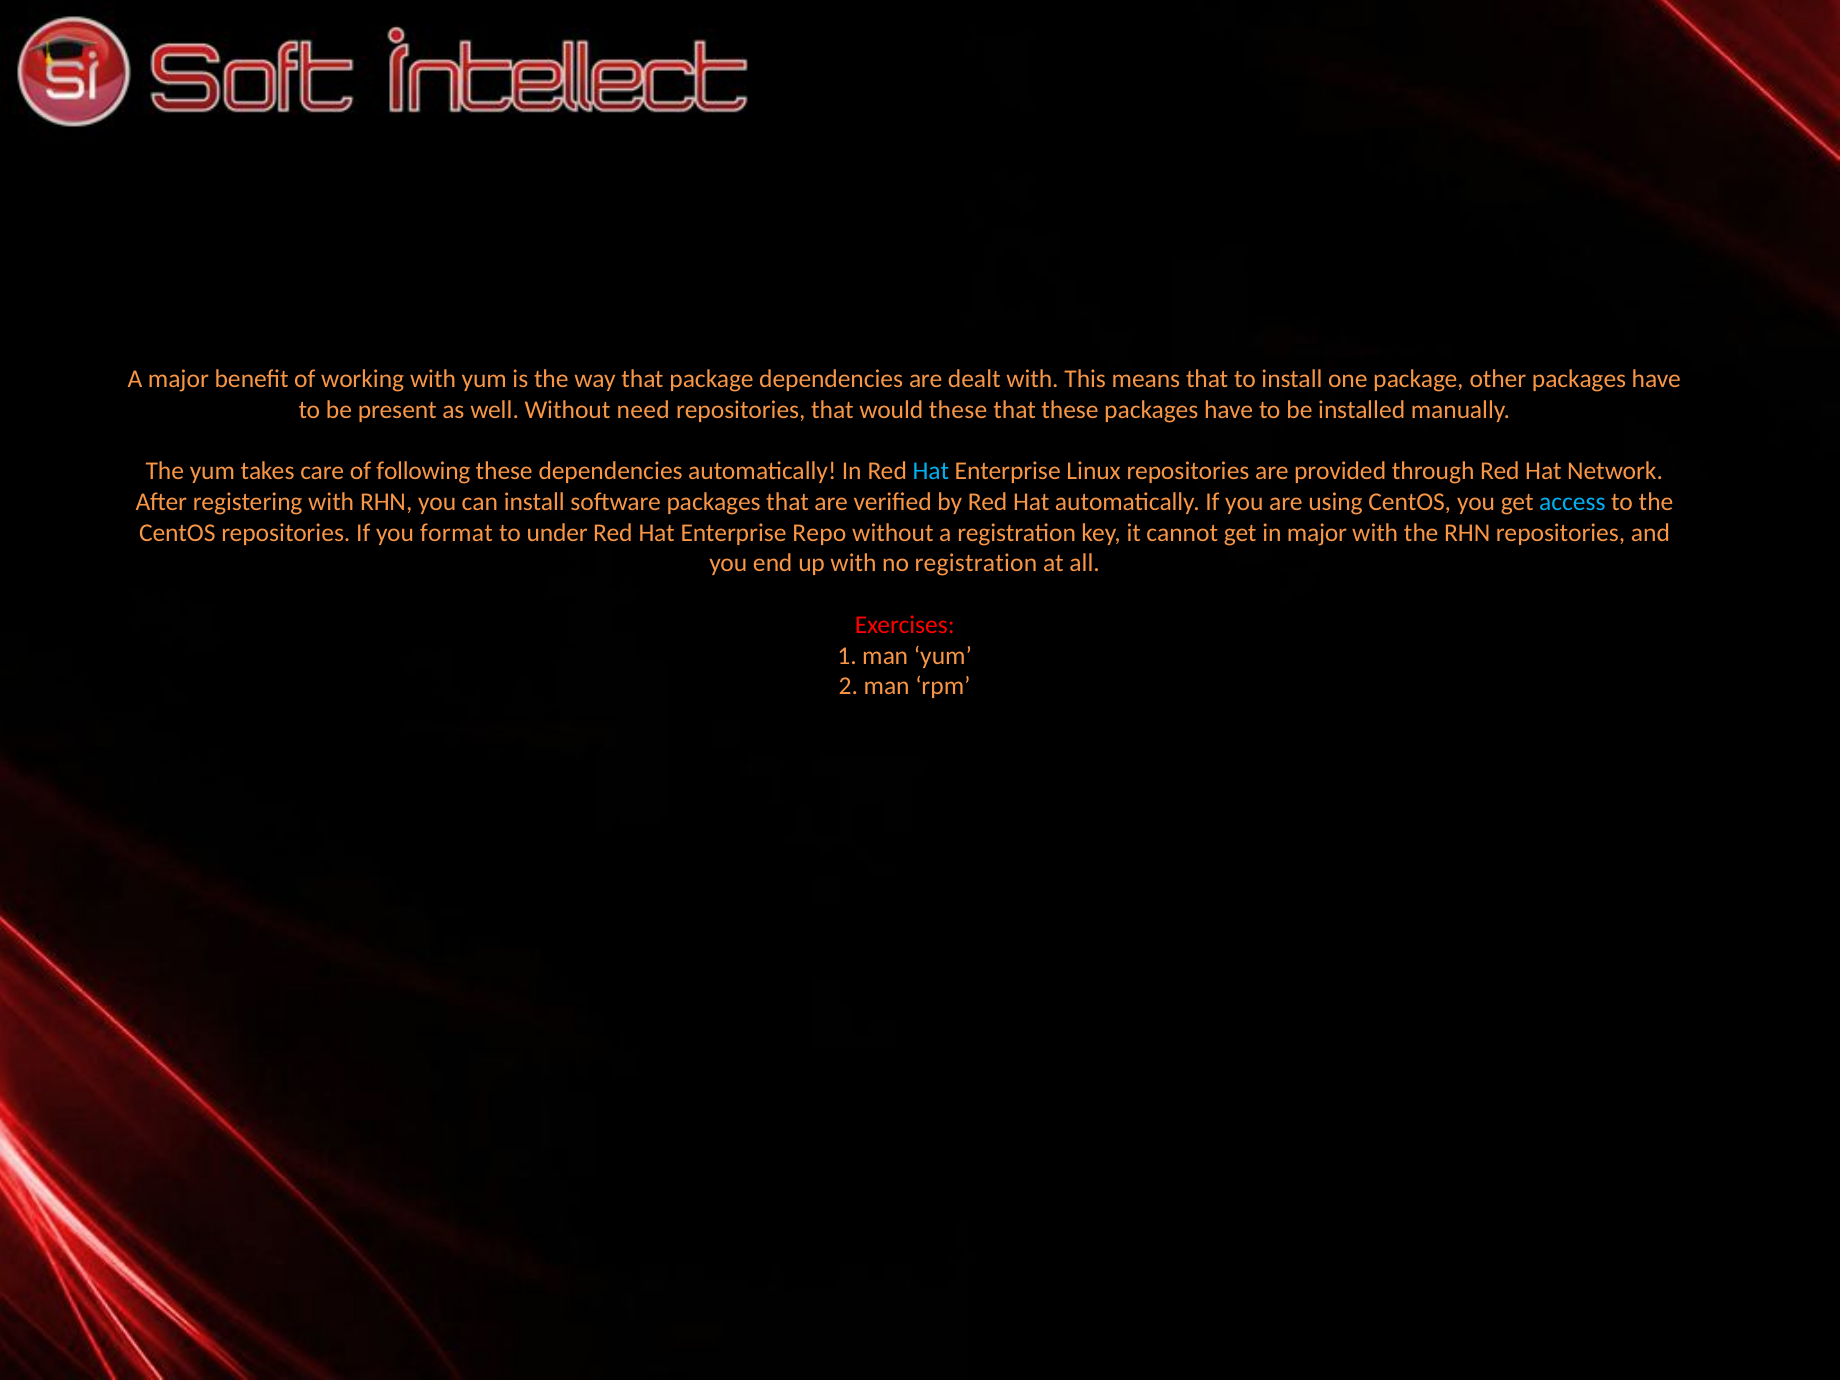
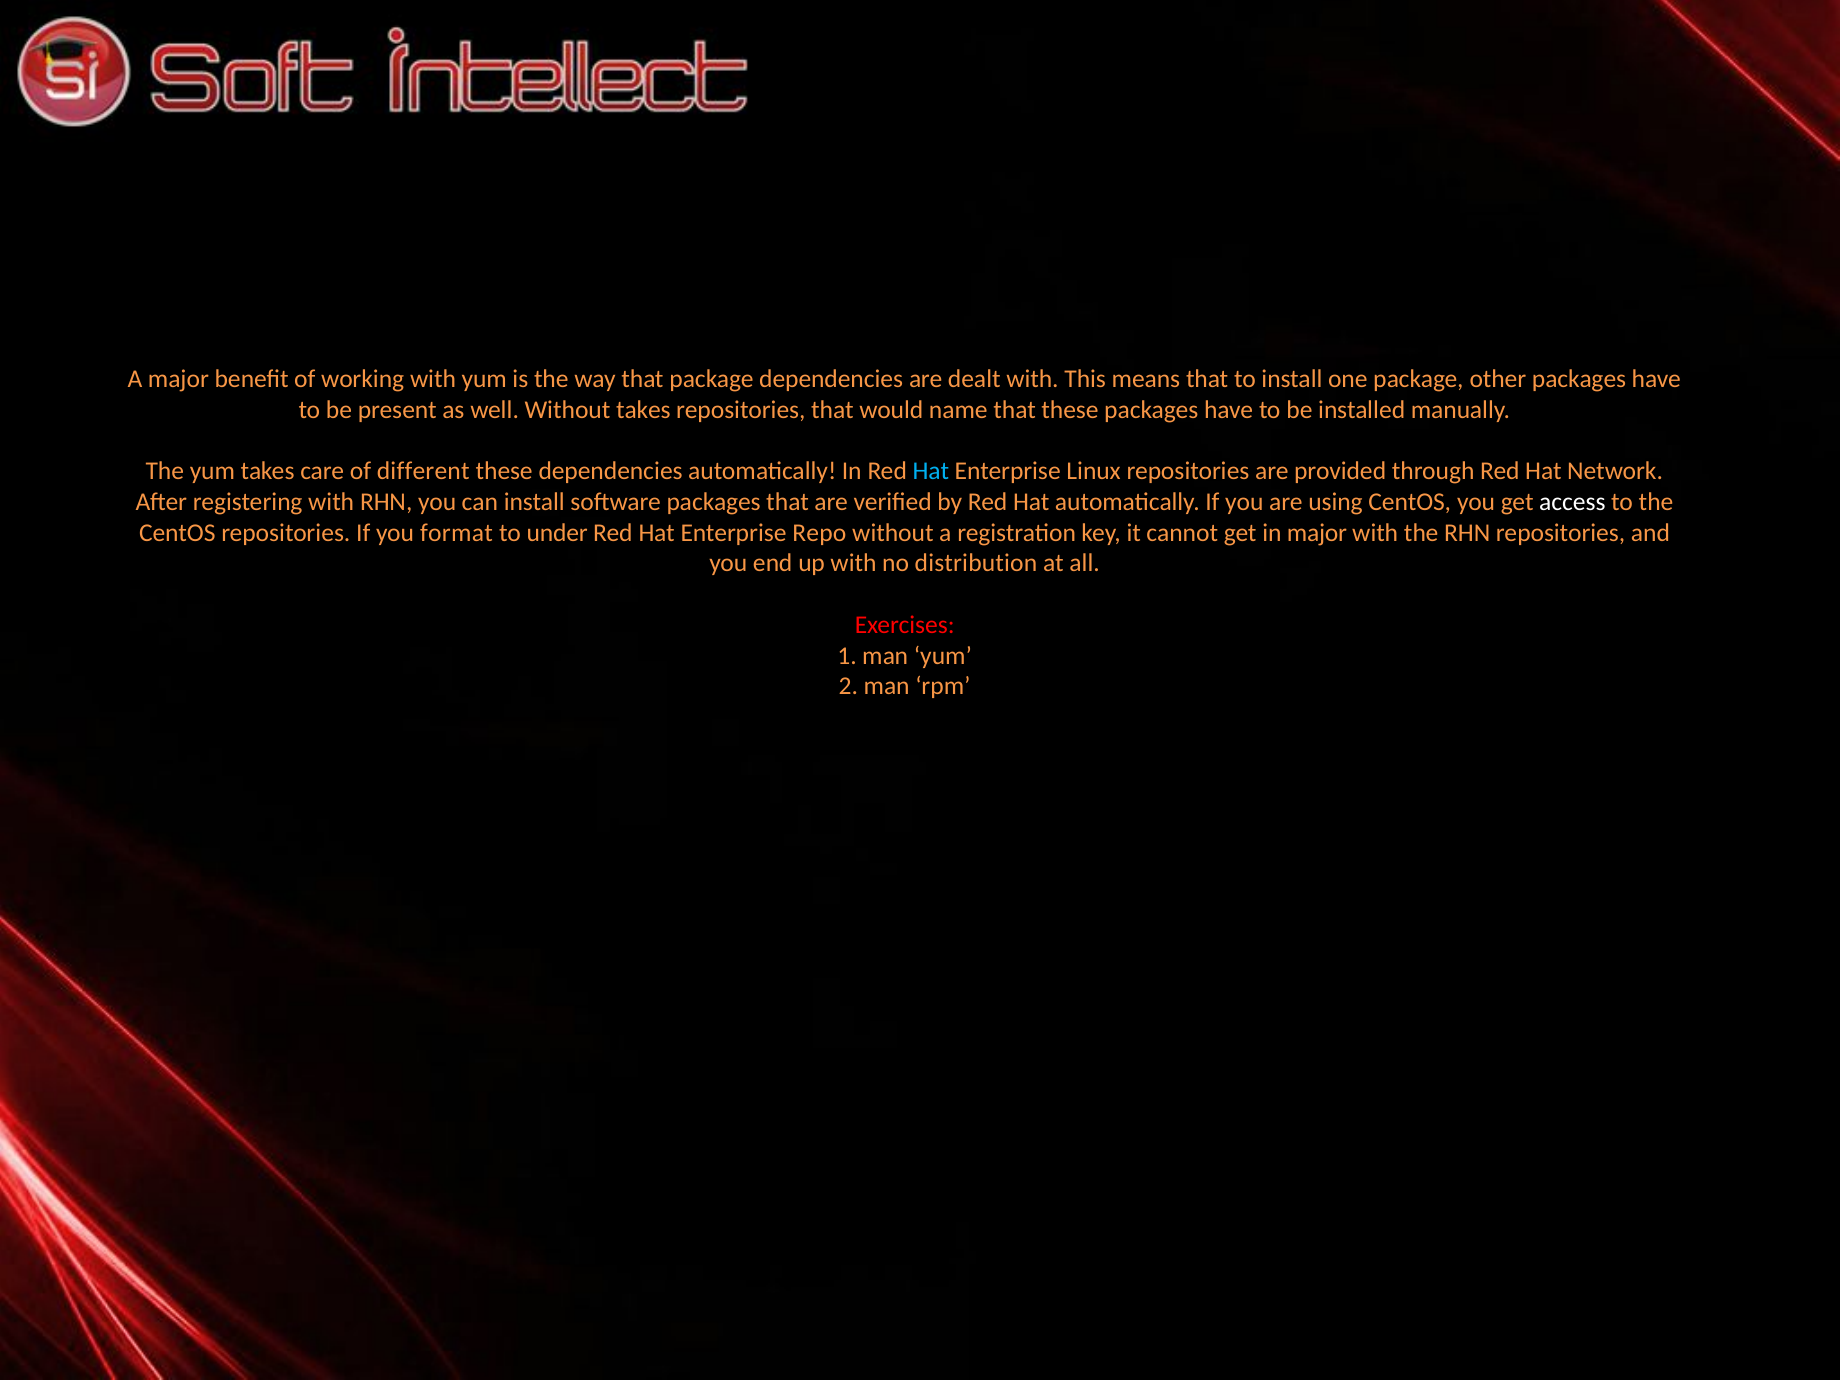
Without need: need -> takes
would these: these -> name
following: following -> different
access colour: light blue -> white
no registration: registration -> distribution
